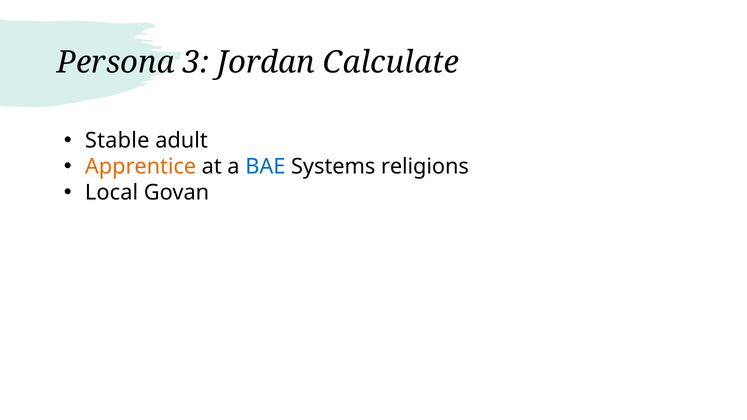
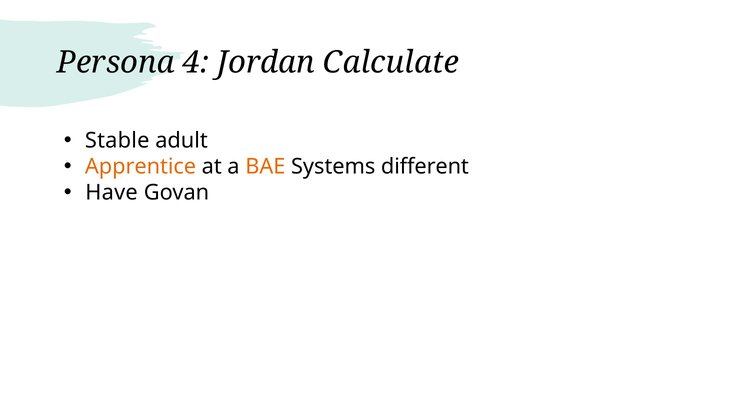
3: 3 -> 4
BAE colour: blue -> orange
religions: religions -> different
Local: Local -> Have
